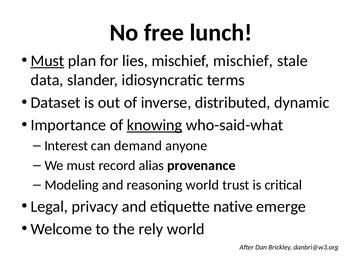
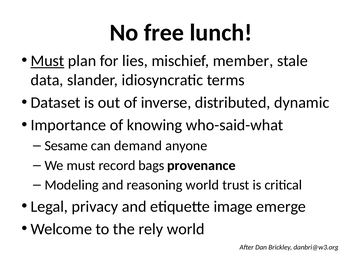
mischief mischief: mischief -> member
knowing underline: present -> none
Interest: Interest -> Sesame
alias: alias -> bags
native: native -> image
